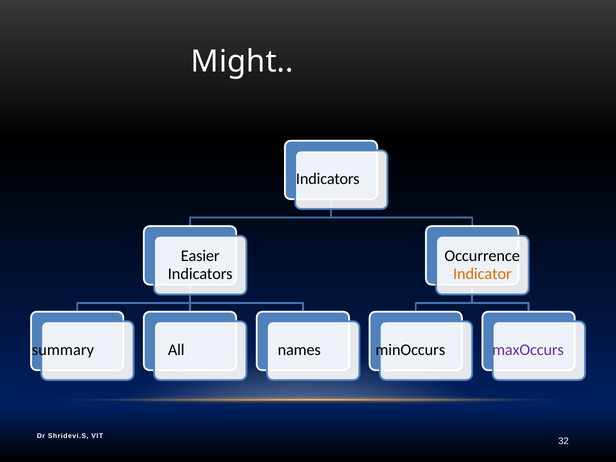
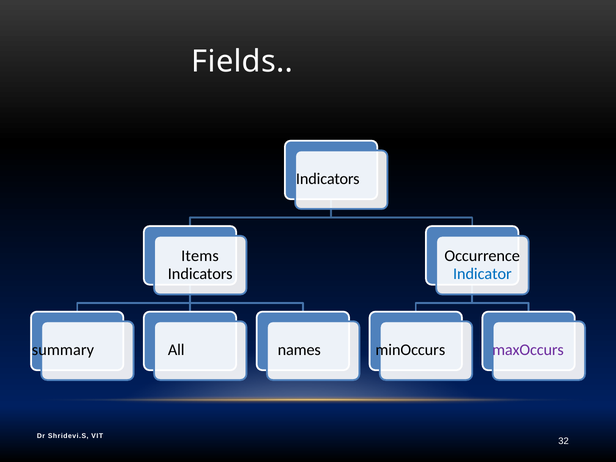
Might: Might -> Fields
Easier: Easier -> Items
Indicator colour: orange -> blue
